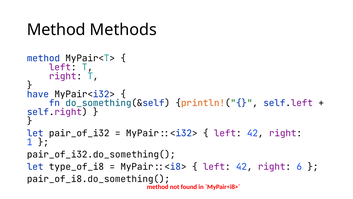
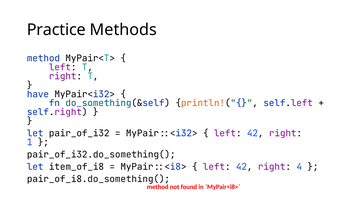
Method at (56, 30): Method -> Practice
type_of_i8: type_of_i8 -> item_of_i8
6: 6 -> 4
